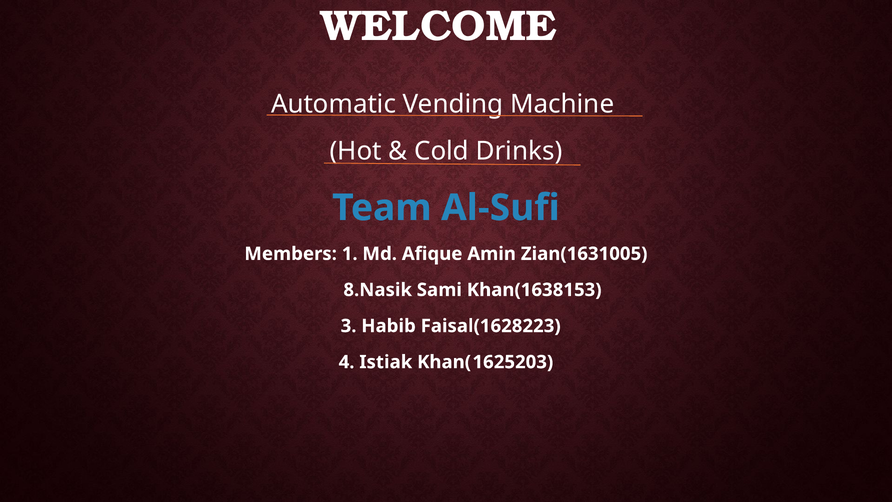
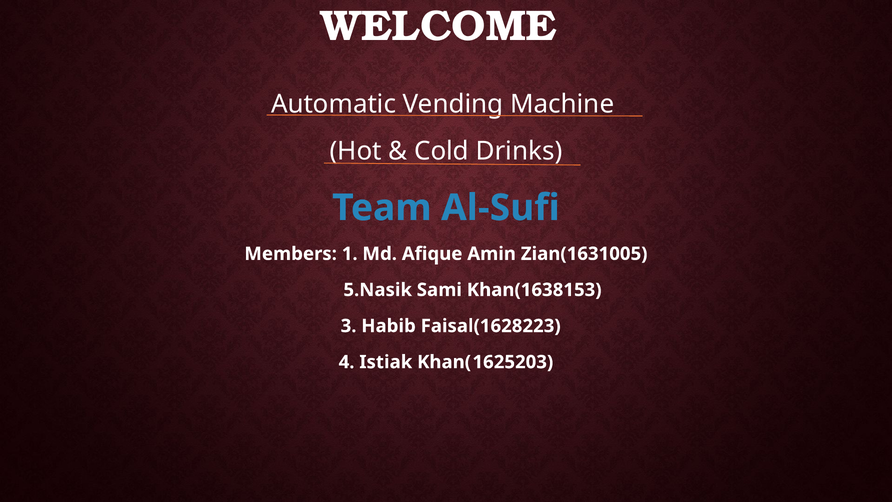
8.Nasik: 8.Nasik -> 5.Nasik
